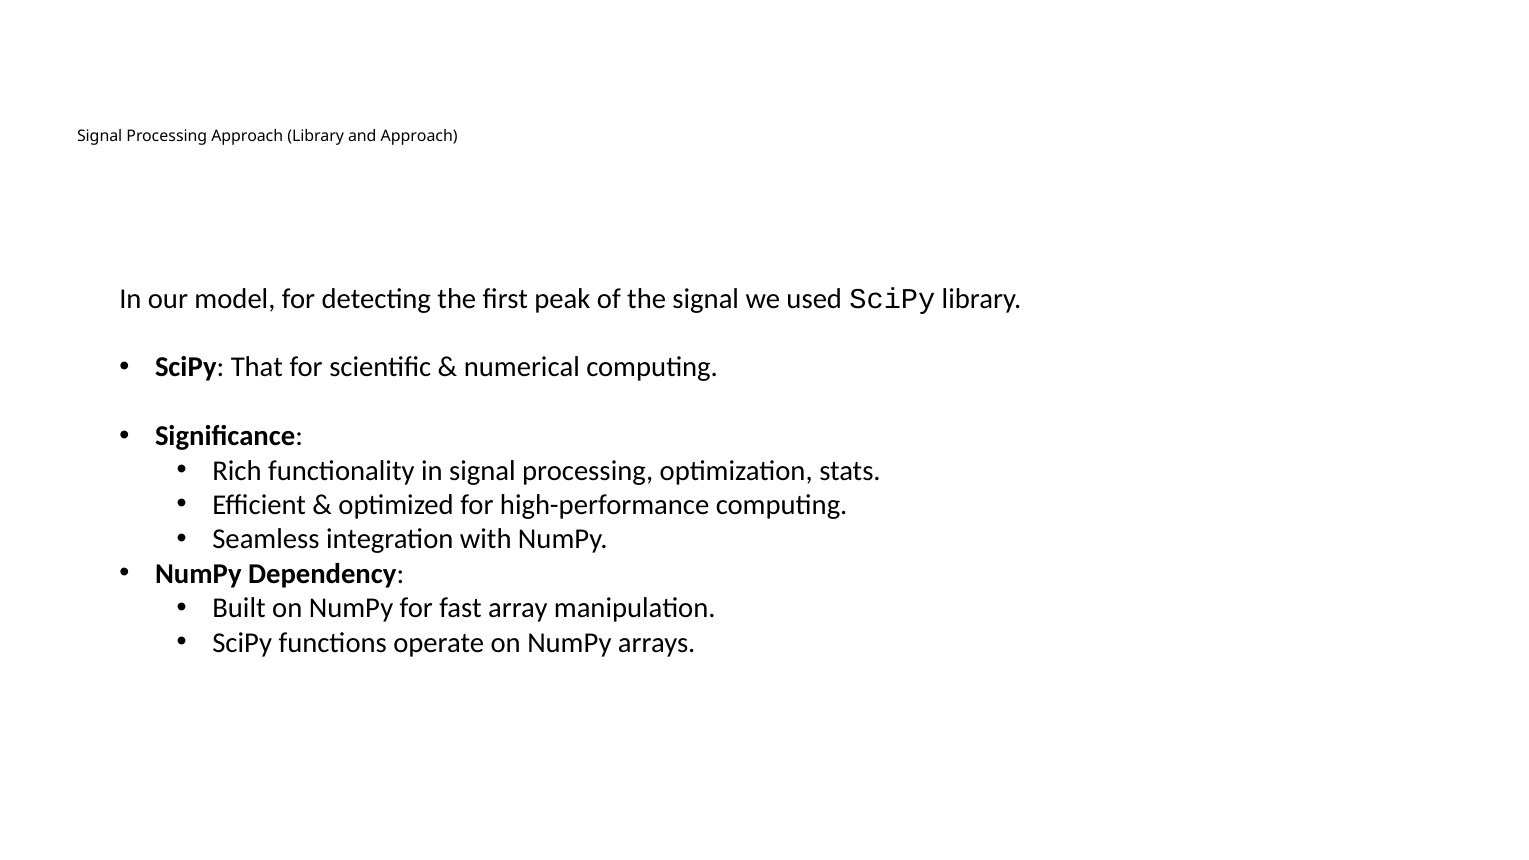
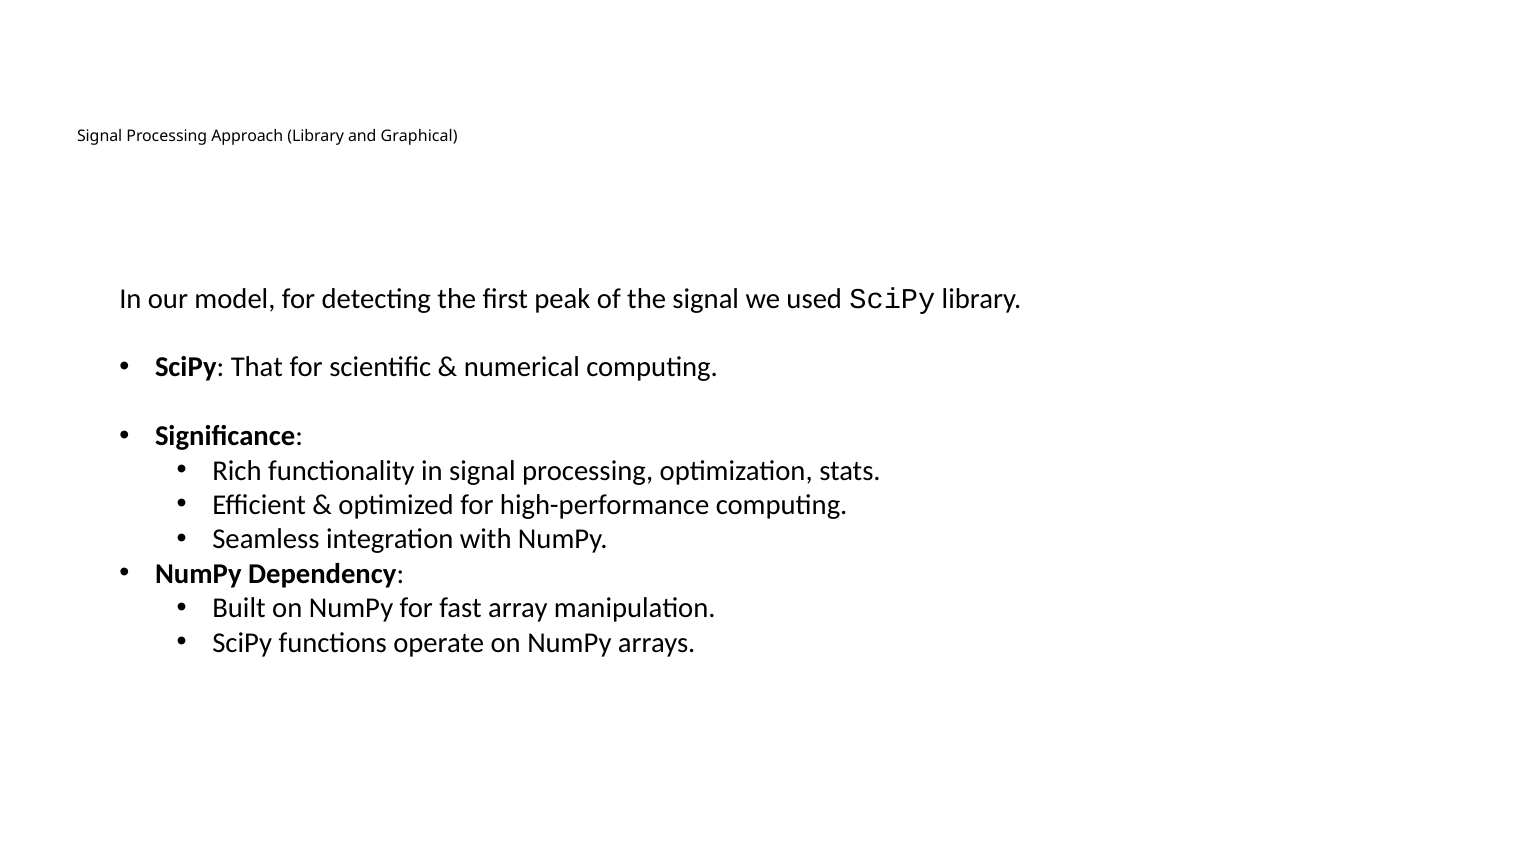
and Approach: Approach -> Graphical
